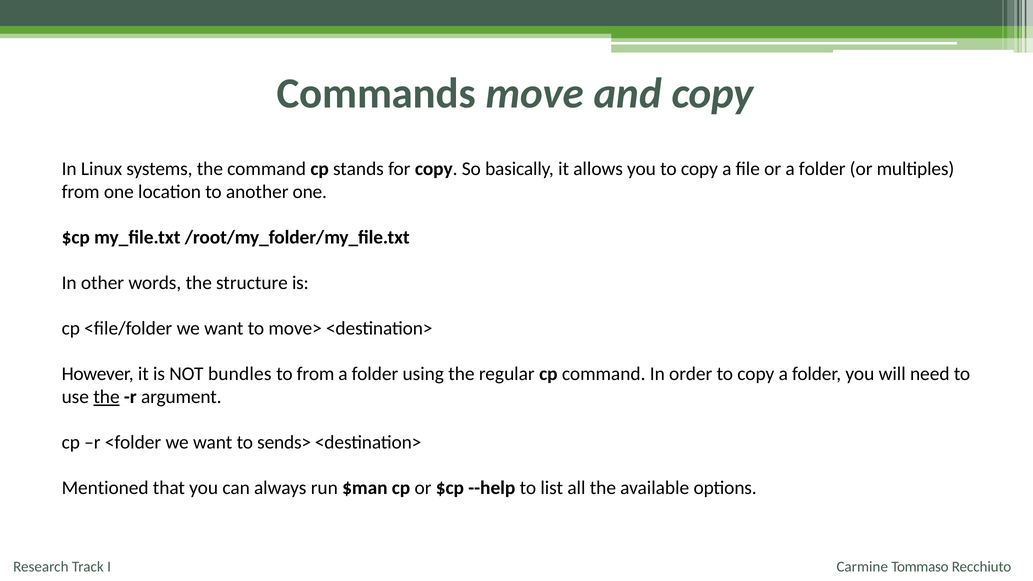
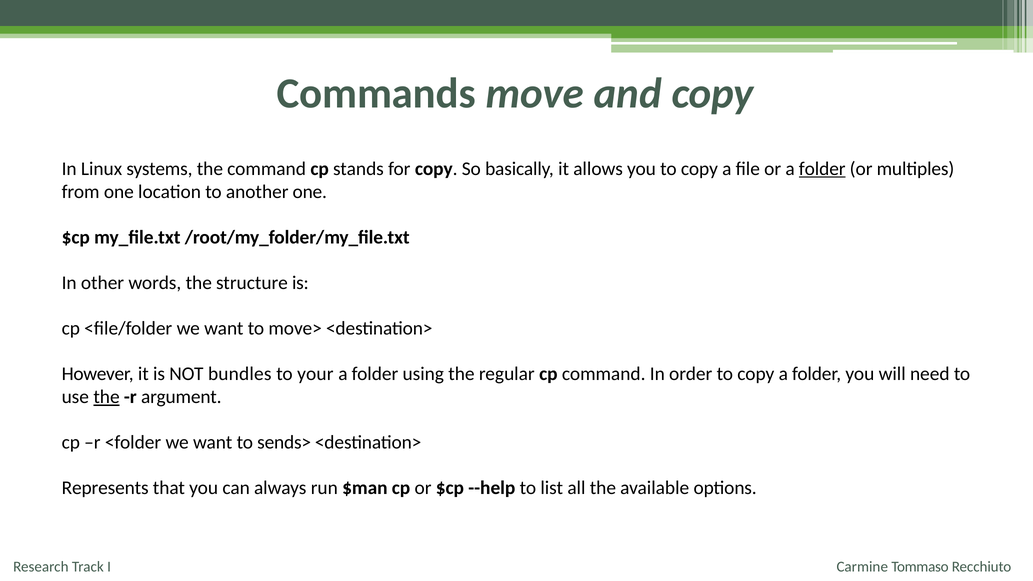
folder at (822, 169) underline: none -> present
to from: from -> your
Mentioned: Mentioned -> Represents
